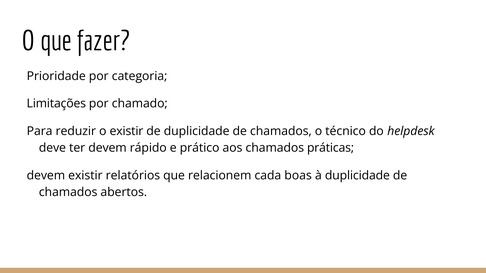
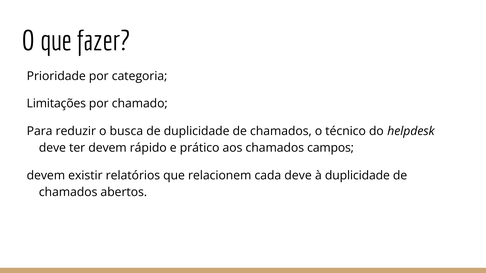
o existir: existir -> busca
práticas: práticas -> campos
cada boas: boas -> deve
